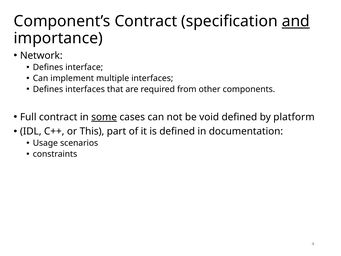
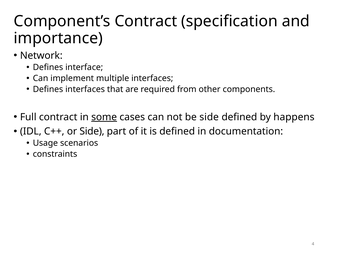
and underline: present -> none
be void: void -> side
platform: platform -> happens
or This: This -> Side
